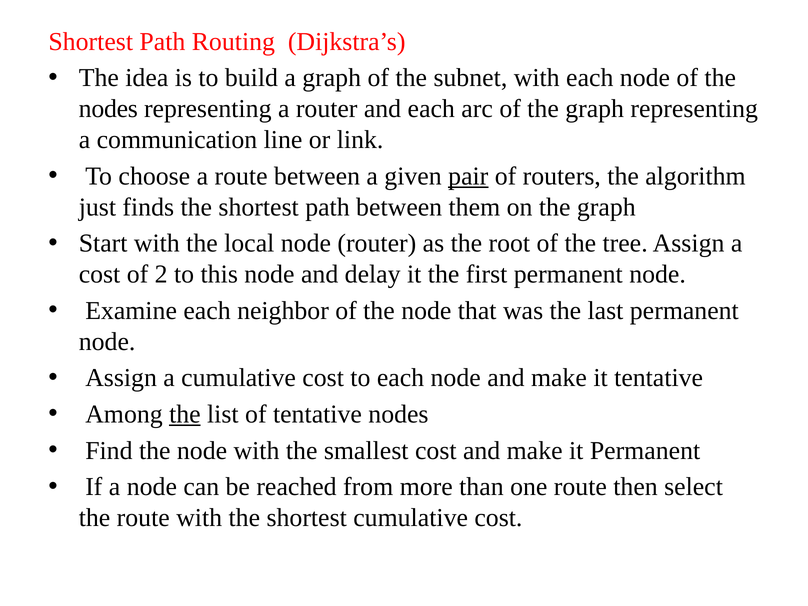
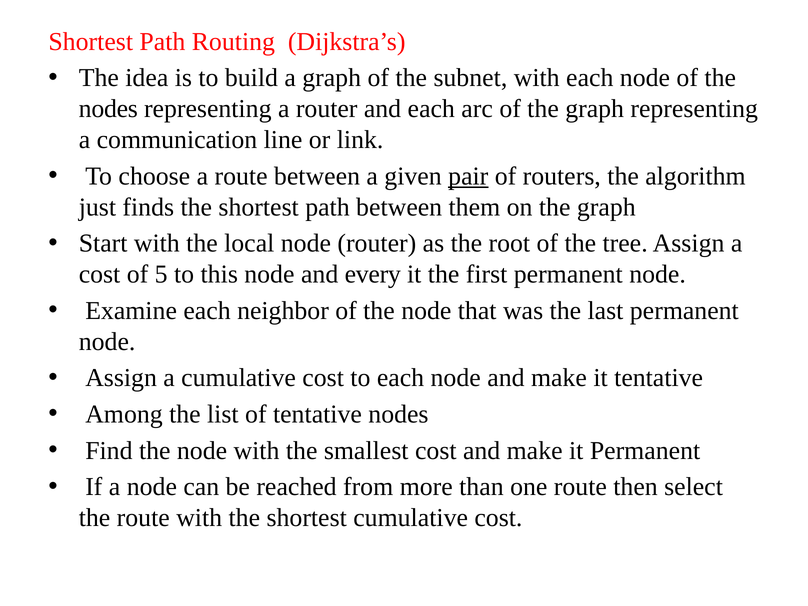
2: 2 -> 5
delay: delay -> every
the at (185, 414) underline: present -> none
